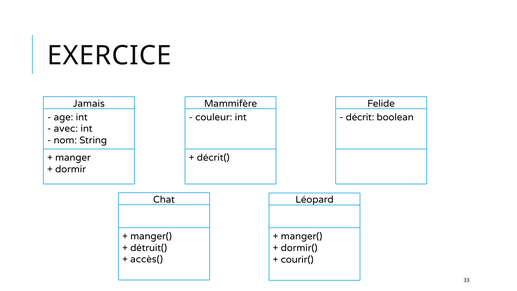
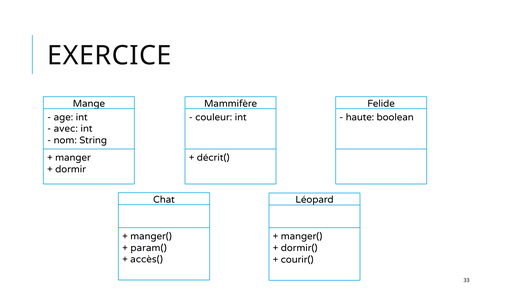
Jamais: Jamais -> Mange
décrit: décrit -> haute
détruit(: détruit( -> param(
